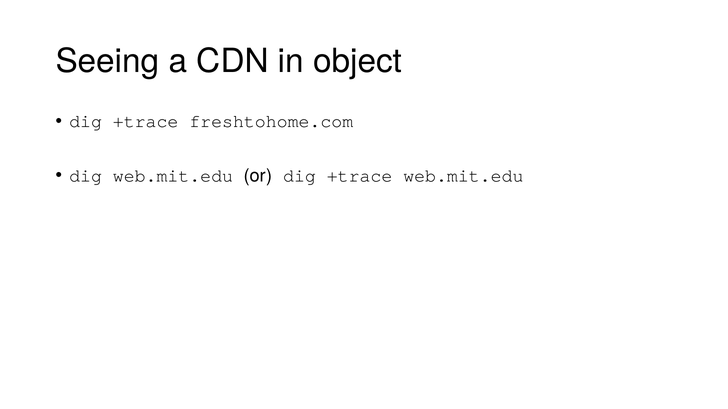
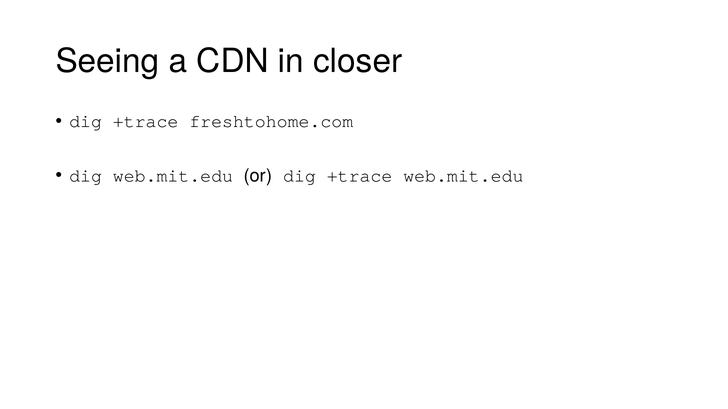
object: object -> closer
